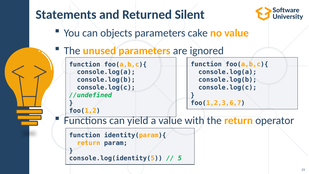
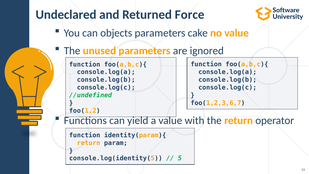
Statements: Statements -> Undeclared
Silent: Silent -> Force
